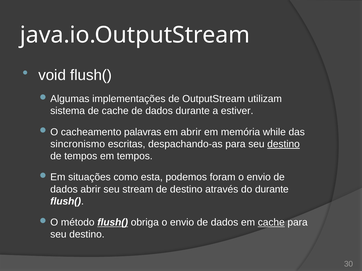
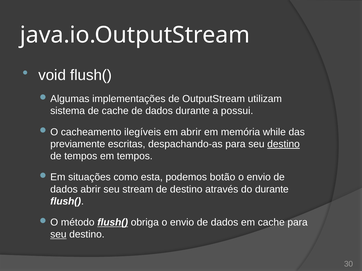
estiver: estiver -> possui
palavras: palavras -> ilegíveis
sincronismo: sincronismo -> previamente
foram: foram -> botão
cache at (271, 223) underline: present -> none
seu at (58, 235) underline: none -> present
